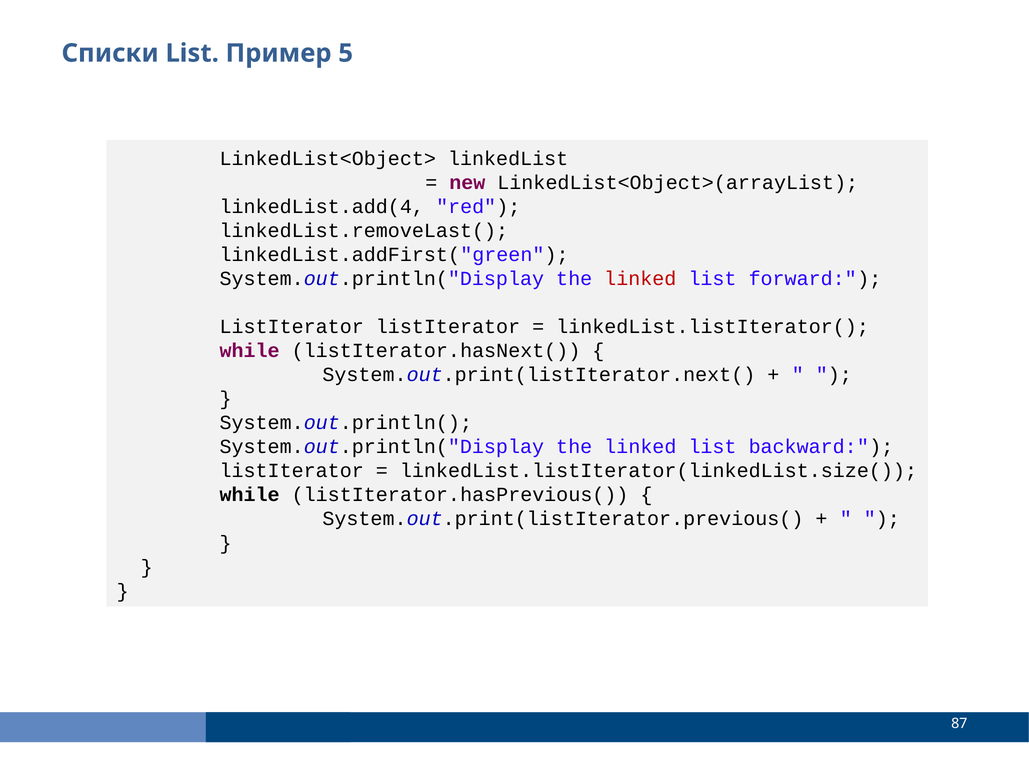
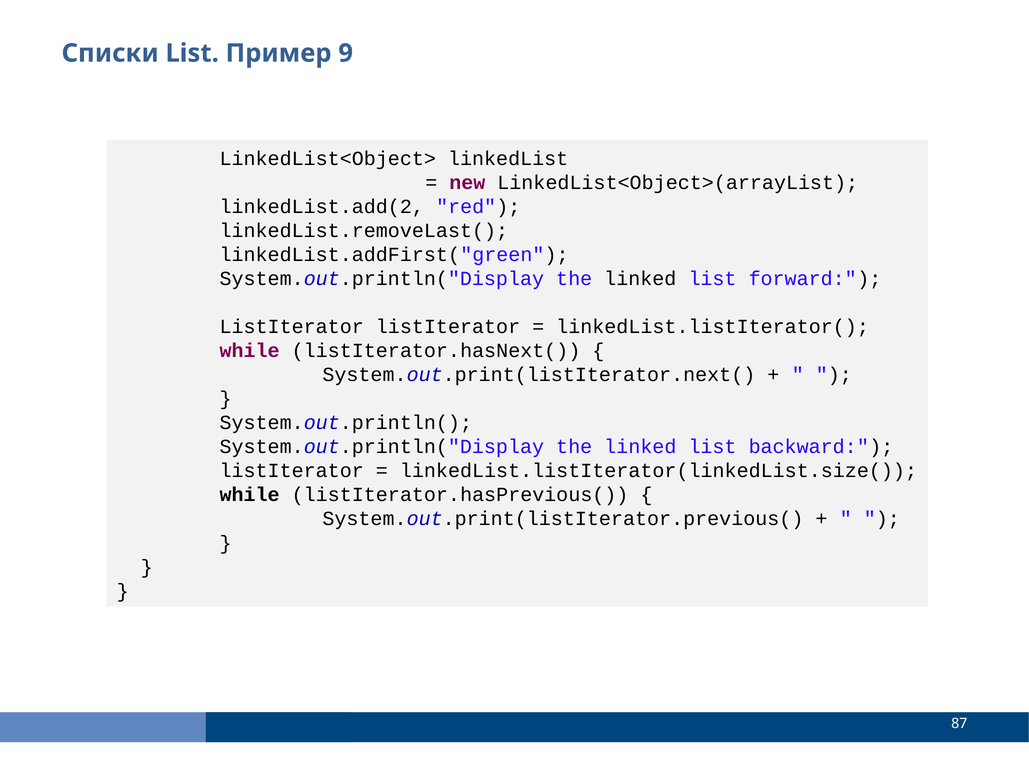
5: 5 -> 9
linkedList.add(4: linkedList.add(4 -> linkedList.add(2
linked at (640, 278) colour: red -> black
